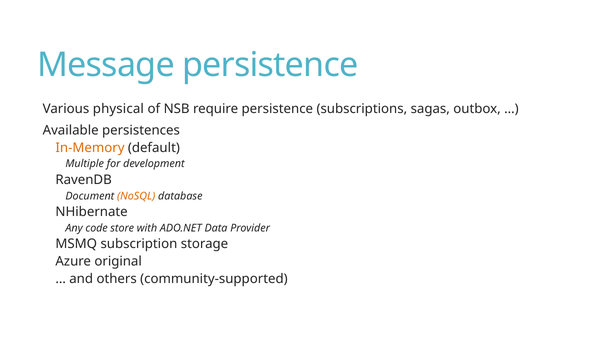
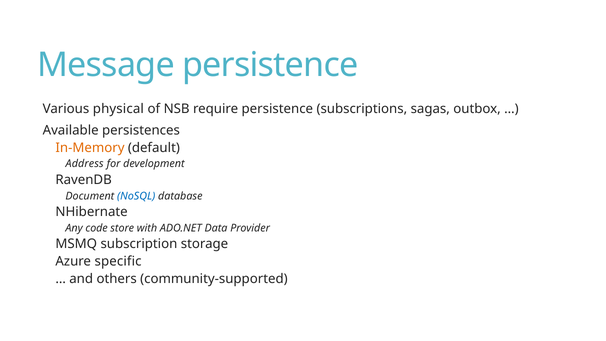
Multiple: Multiple -> Address
NoSQL colour: orange -> blue
original: original -> specific
